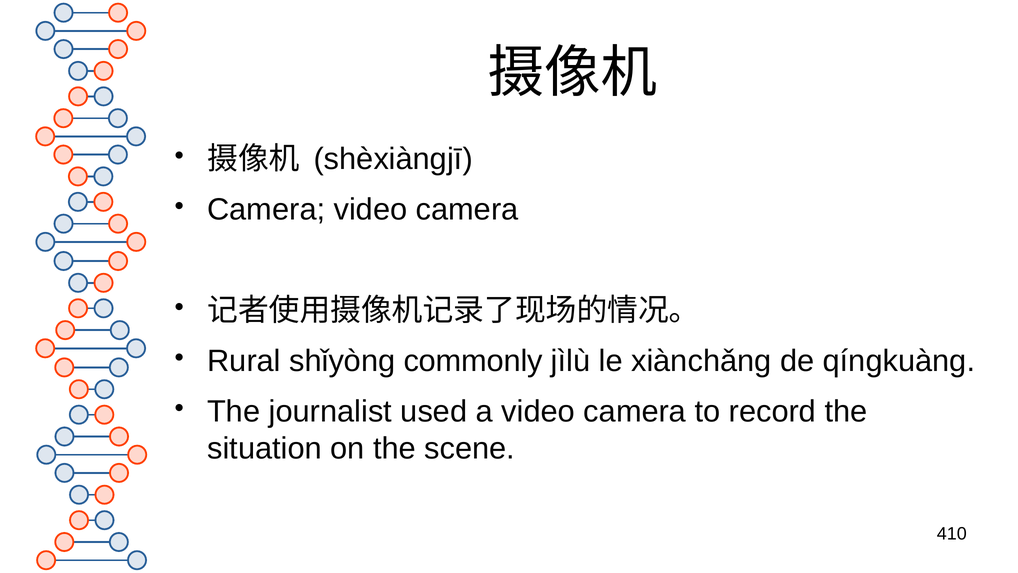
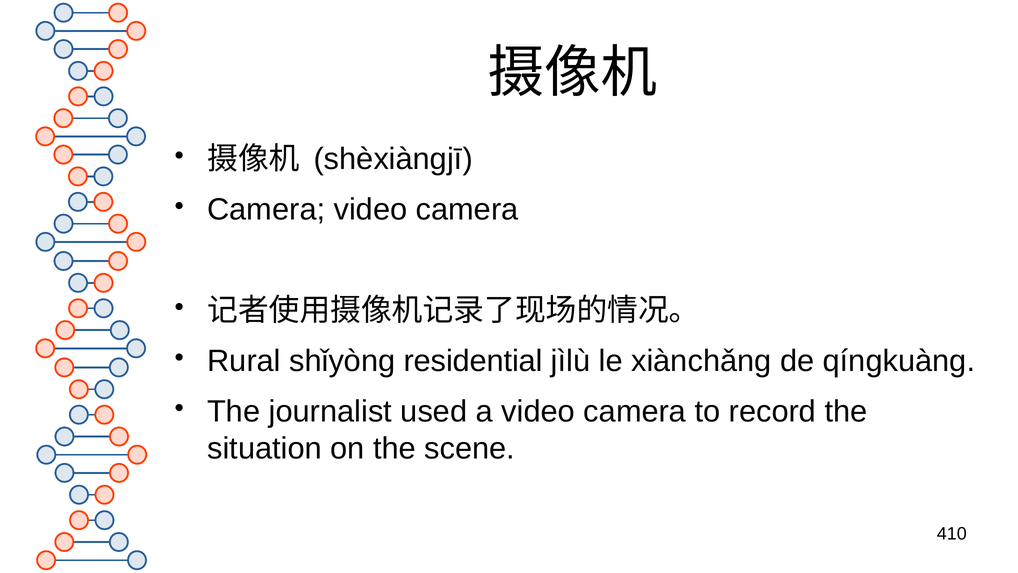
commonly: commonly -> residential
